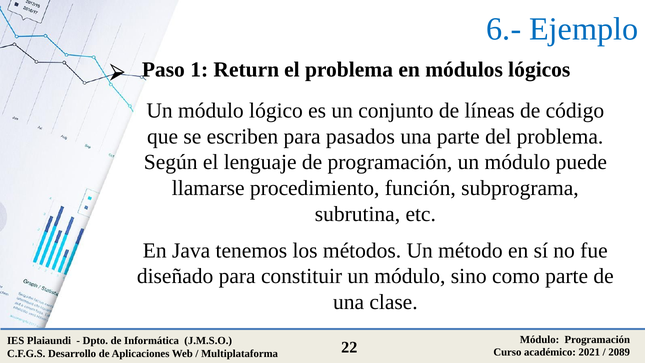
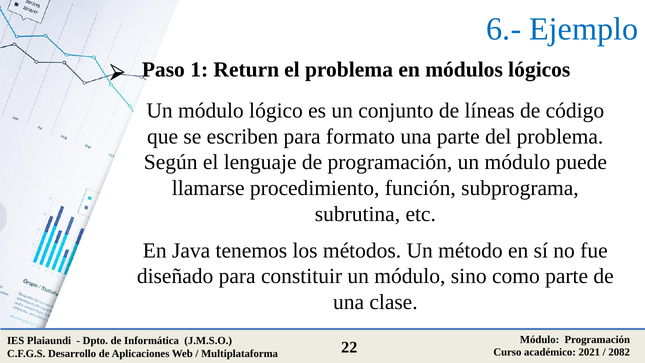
pasados: pasados -> formato
2089: 2089 -> 2082
